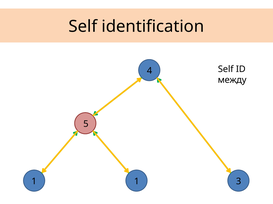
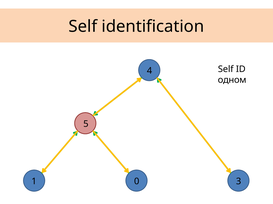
между: между -> одном
1 1: 1 -> 0
